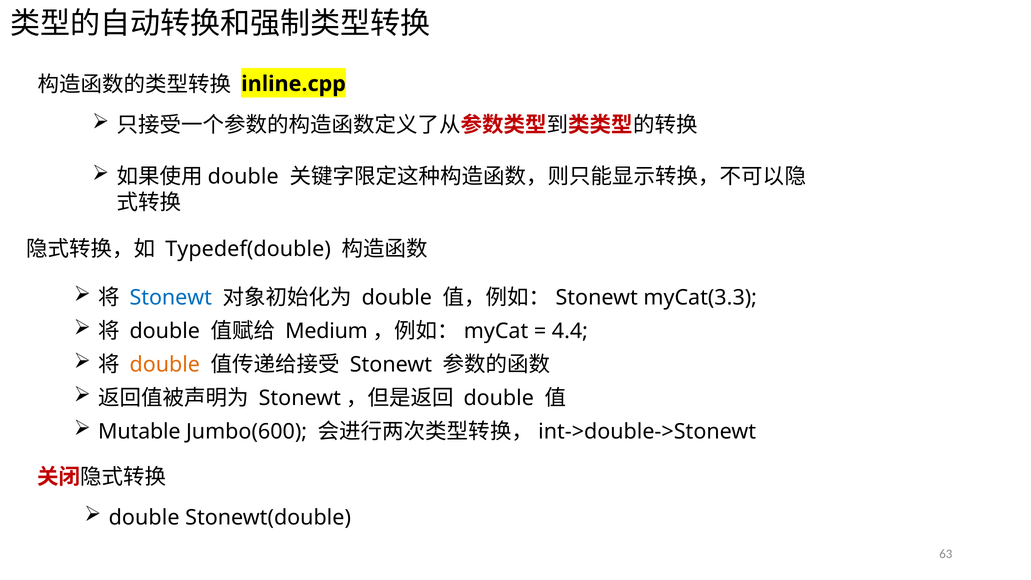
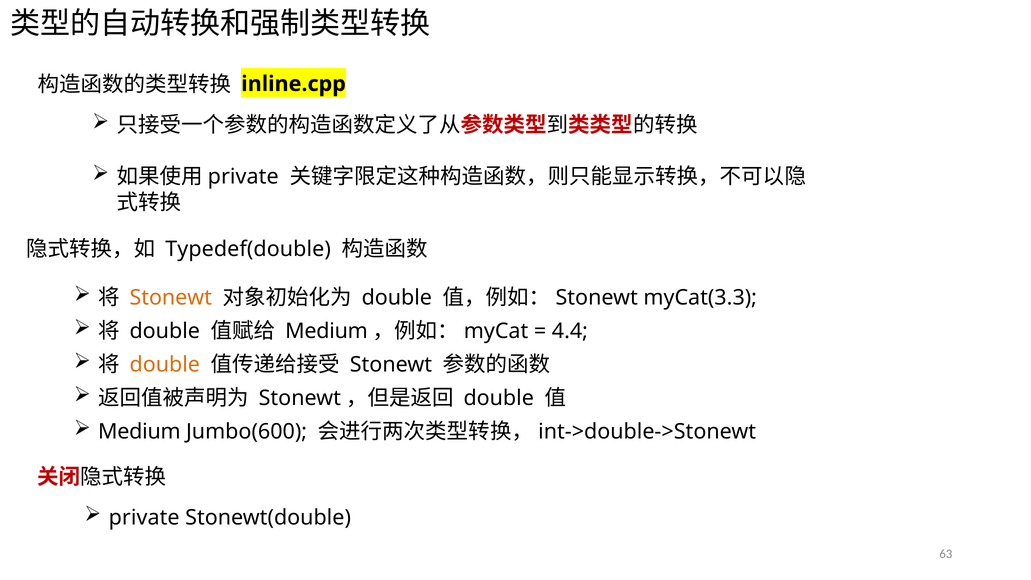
double at (243, 177): double -> private
Stonewt at (171, 297) colour: blue -> orange
Mutable at (139, 431): Mutable -> Medium
double at (144, 517): double -> private
